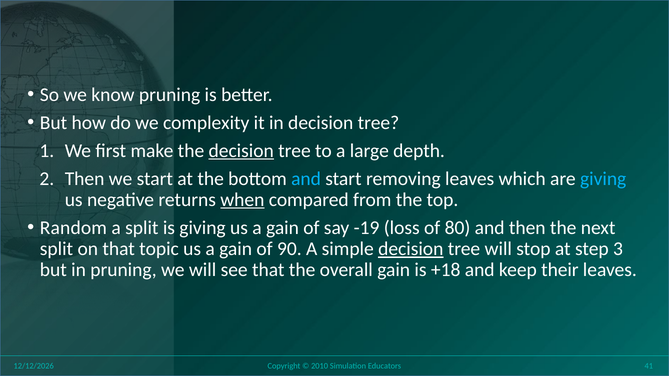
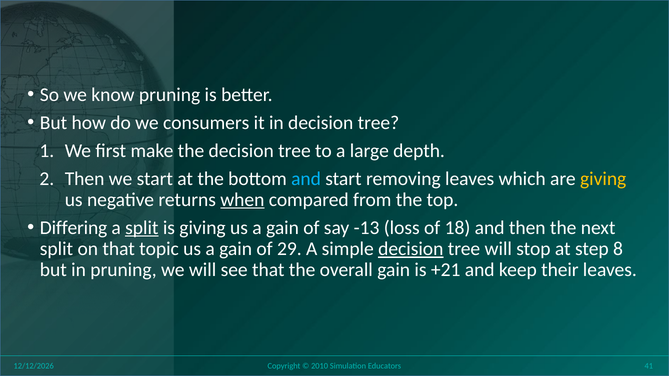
complexity: complexity -> consumers
decision at (241, 151) underline: present -> none
giving at (603, 179) colour: light blue -> yellow
Random: Random -> Differing
split at (142, 228) underline: none -> present
-19: -19 -> -13
80: 80 -> 18
90: 90 -> 29
3: 3 -> 8
+18: +18 -> +21
